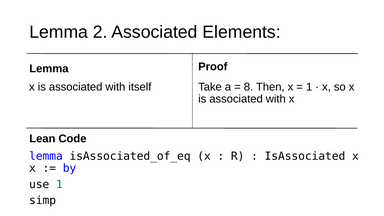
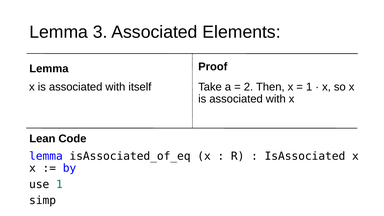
2: 2 -> 3
8: 8 -> 2
